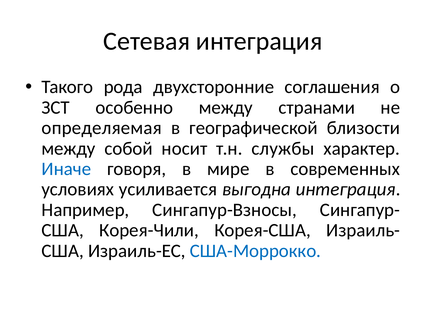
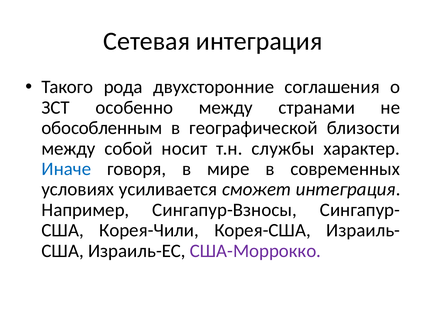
определяемая: определяемая -> обособленным
выгодна: выгодна -> сможет
США-Моррокко colour: blue -> purple
